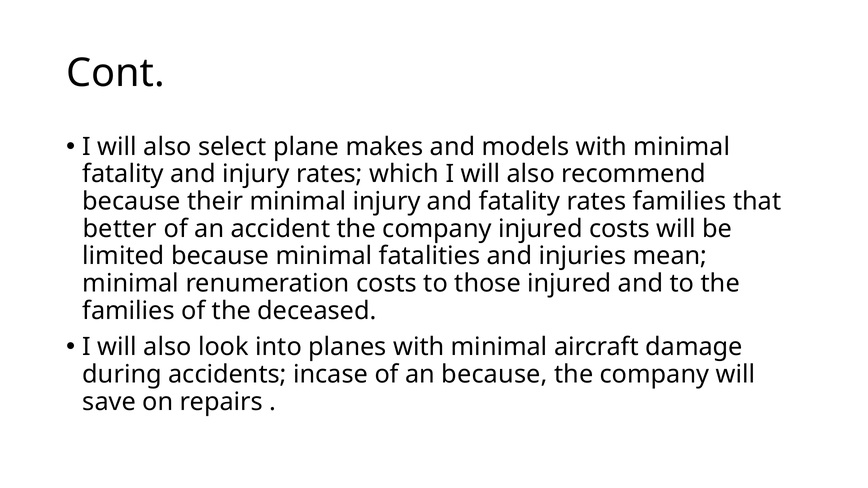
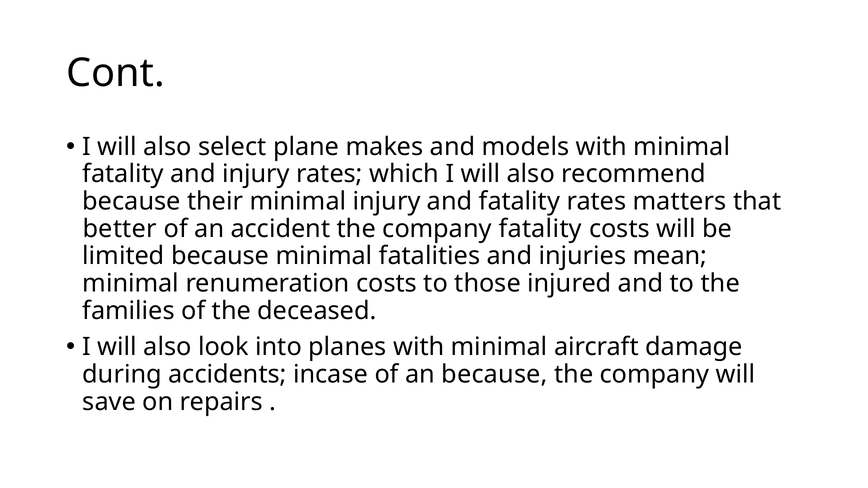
rates families: families -> matters
company injured: injured -> fatality
